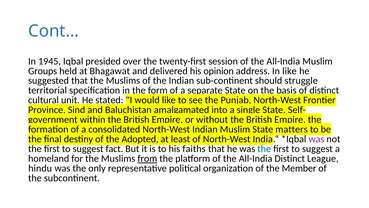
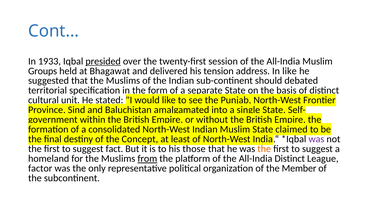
1945: 1945 -> 1933
presided underline: none -> present
opinion: opinion -> tension
struggle: struggle -> debated
matters: matters -> claimed
Adopted: Adopted -> Concept
faiths: faiths -> those
the at (264, 148) colour: blue -> orange
hindu: hindu -> factor
